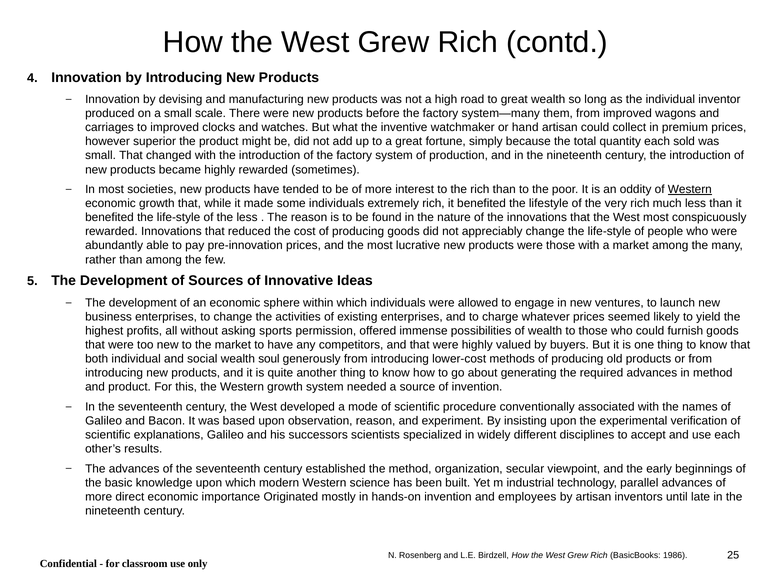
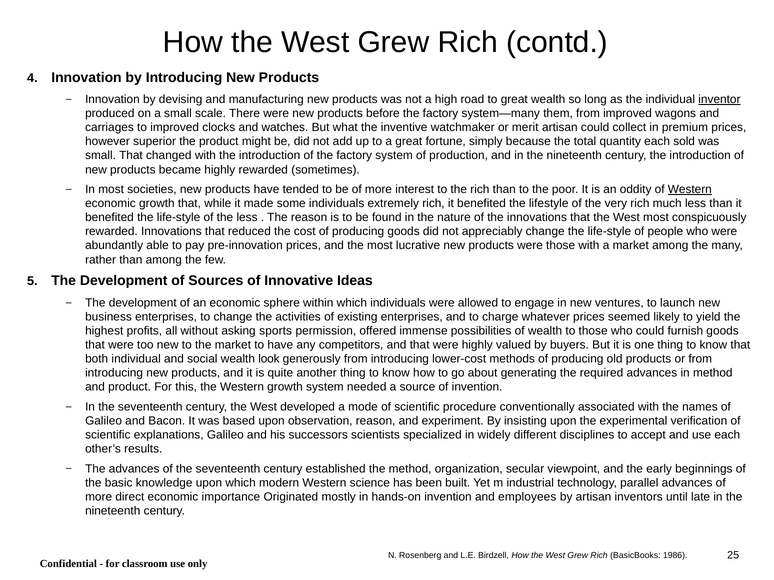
inventor underline: none -> present
hand: hand -> merit
soul: soul -> look
